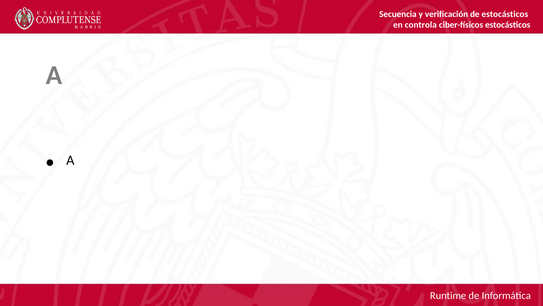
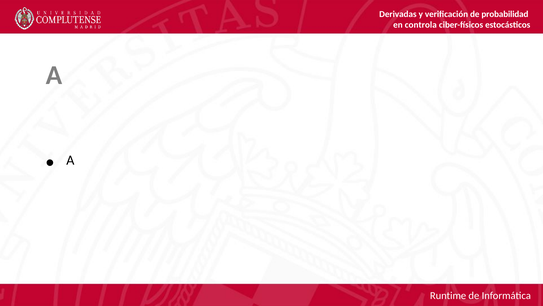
Secuencia: Secuencia -> Derivadas
de estocásticos: estocásticos -> probabilidad
